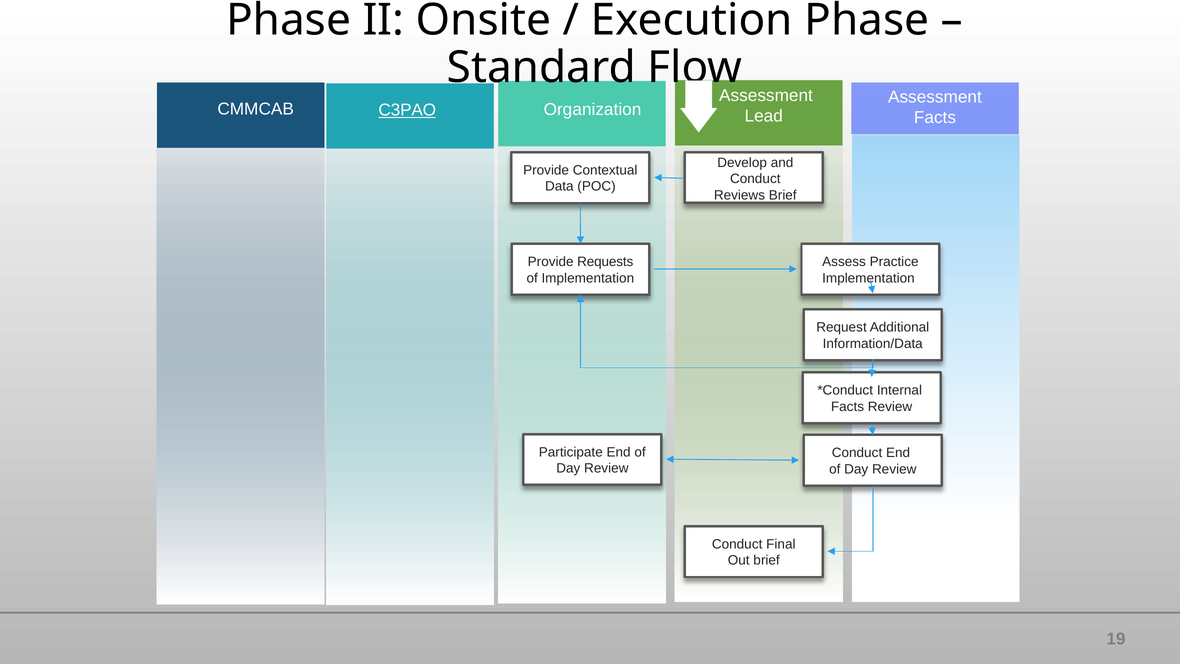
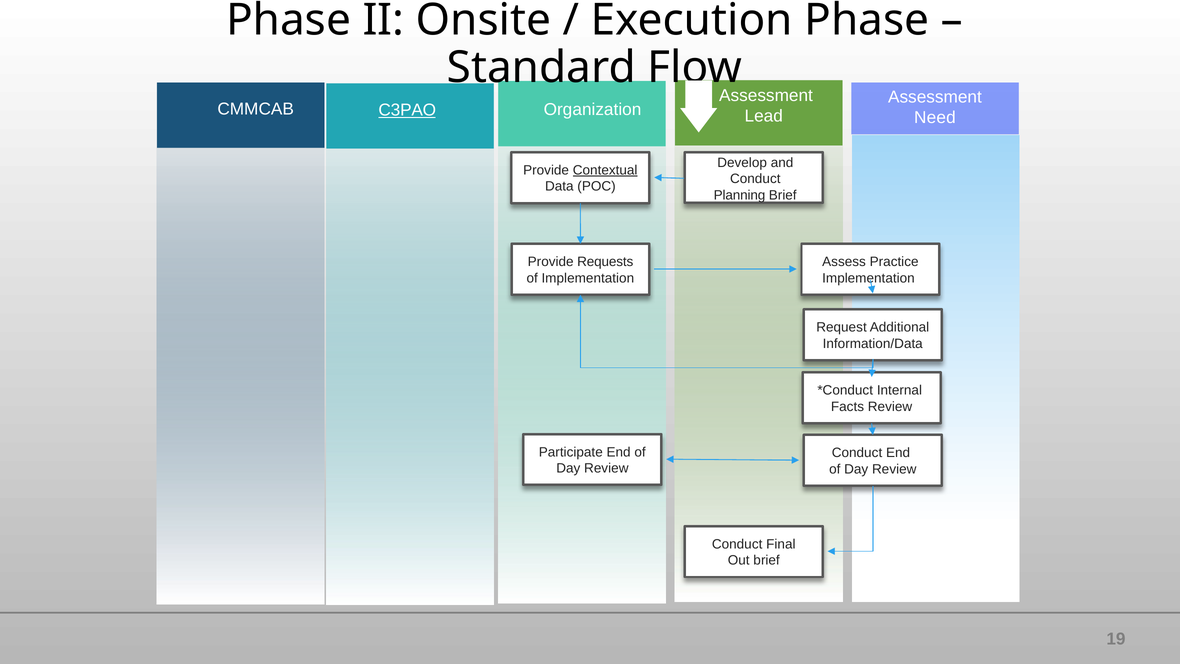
Facts at (935, 118): Facts -> Need
Contextual underline: none -> present
Reviews: Reviews -> Planning
